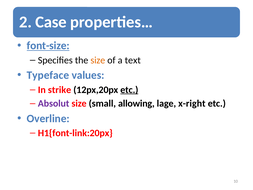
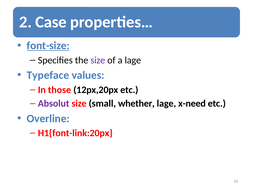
size at (98, 60) colour: orange -> purple
a text: text -> lage
strike: strike -> those
etc at (129, 90) underline: present -> none
allowing: allowing -> whether
x-right: x-right -> x-need
